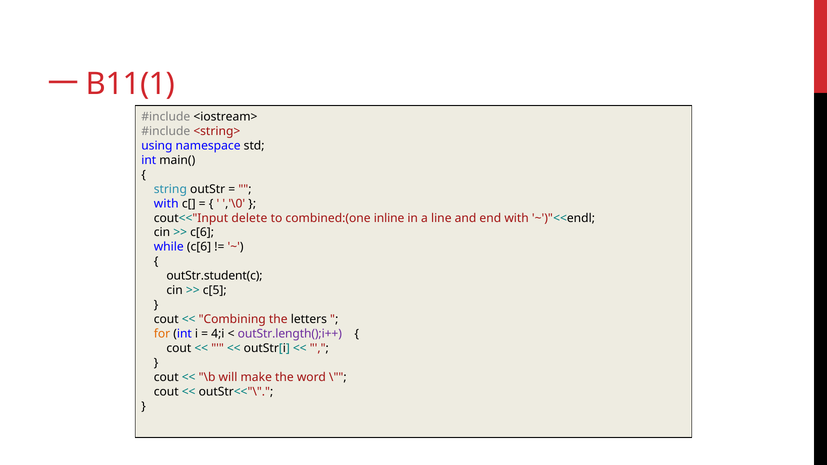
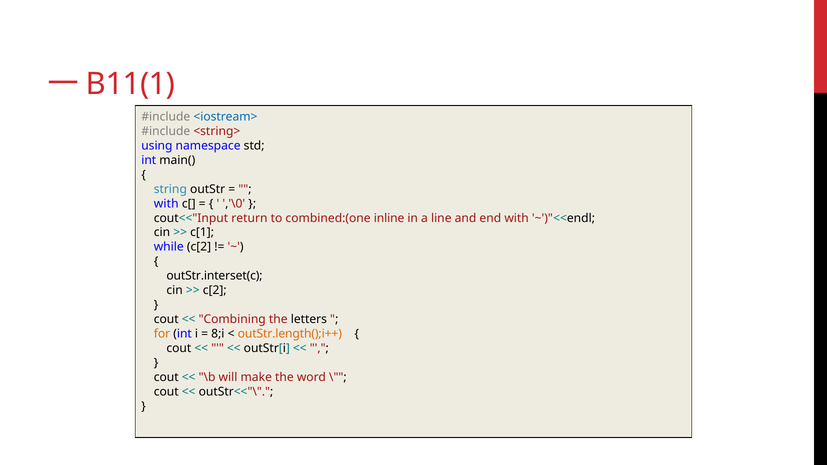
<iostream> colour: black -> blue
delete: delete -> return
c[6 at (202, 233): c[6 -> c[1
while c[6: c[6 -> c[2
outStr.student(c: outStr.student(c -> outStr.interset(c
c[5 at (215, 291): c[5 -> c[2
4;i: 4;i -> 8;i
outStr.length();i++ colour: purple -> orange
